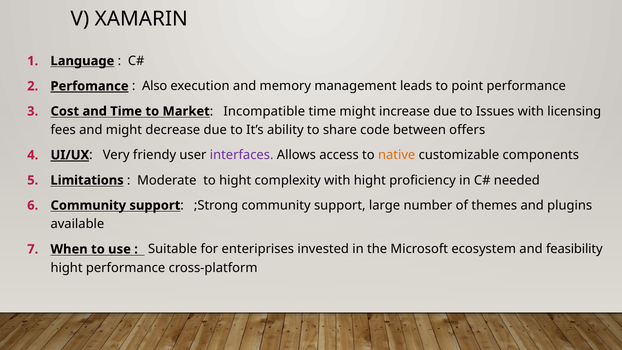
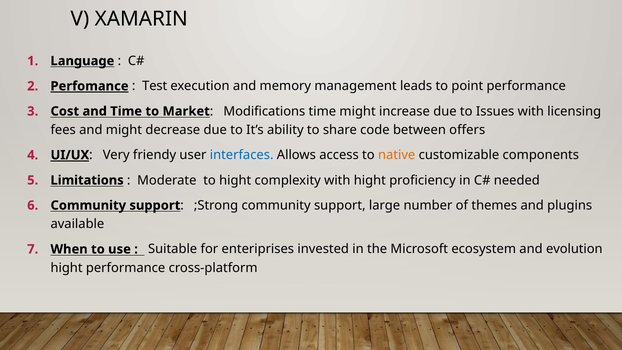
Also: Also -> Test
Incompatible: Incompatible -> Modifications
interfaces colour: purple -> blue
feasibility: feasibility -> evolution
